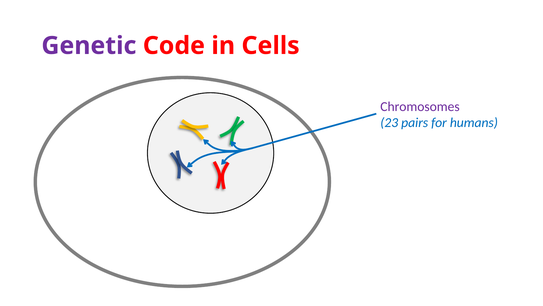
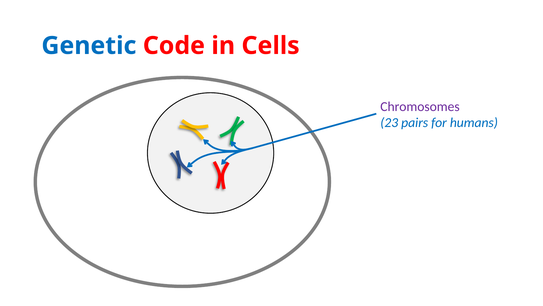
Genetic colour: purple -> blue
